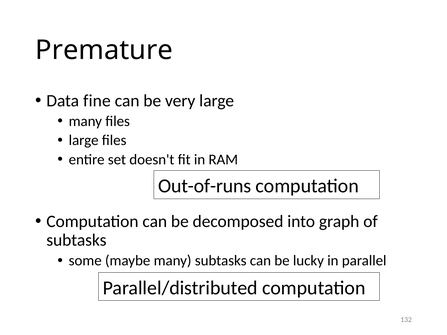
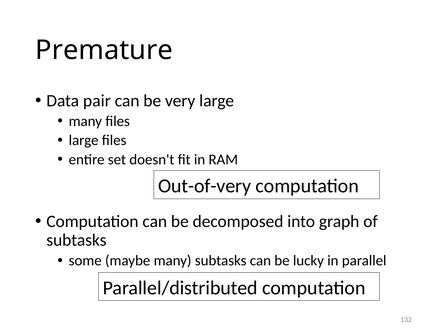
fine: fine -> pair
Out-of-runs: Out-of-runs -> Out-of-very
